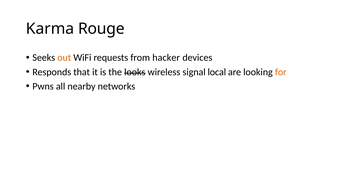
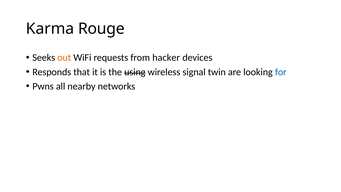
looks: looks -> using
local: local -> twin
for colour: orange -> blue
